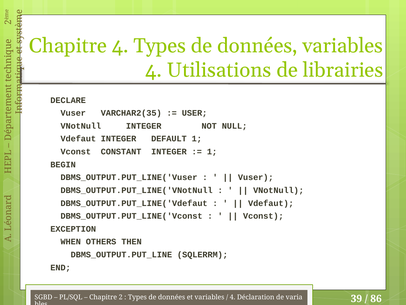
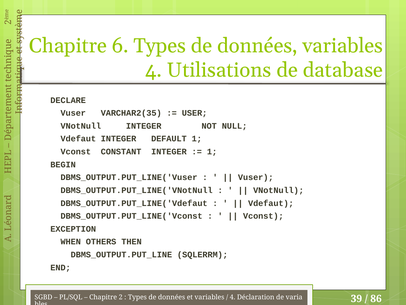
Chapitre 4: 4 -> 6
librairies: librairies -> database
